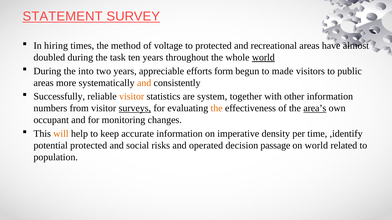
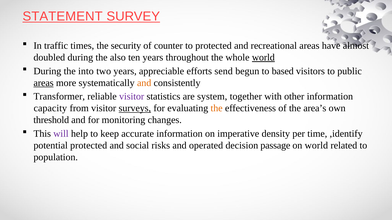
hiring: hiring -> traffic
method: method -> security
voltage: voltage -> counter
task: task -> also
form: form -> send
made: made -> based
areas at (44, 83) underline: none -> present
Successfully: Successfully -> Transformer
visitor at (132, 97) colour: orange -> purple
numbers: numbers -> capacity
area’s underline: present -> none
occupant: occupant -> threshold
will colour: orange -> purple
